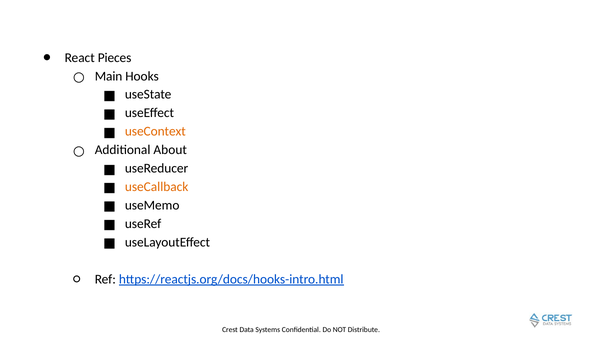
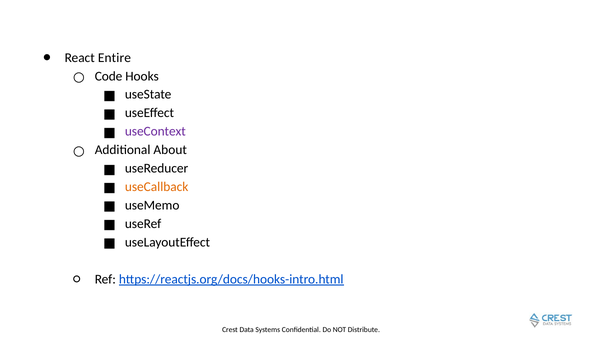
Pieces: Pieces -> Entire
Main: Main -> Code
useContext colour: orange -> purple
